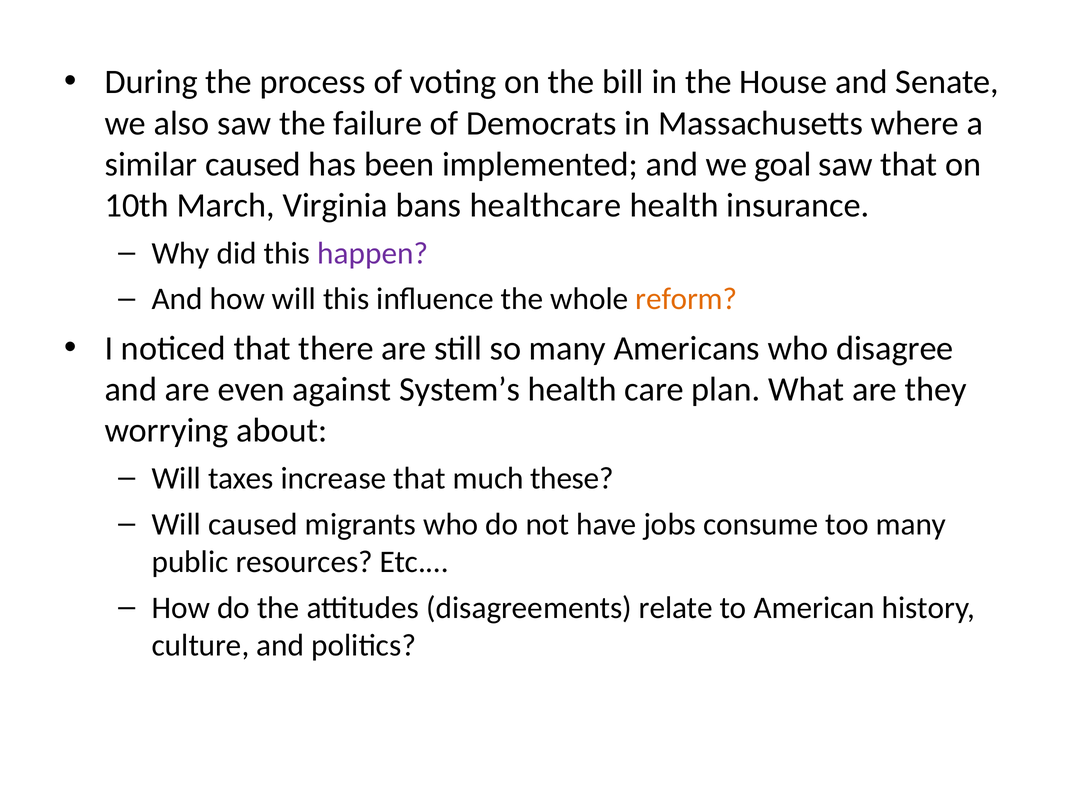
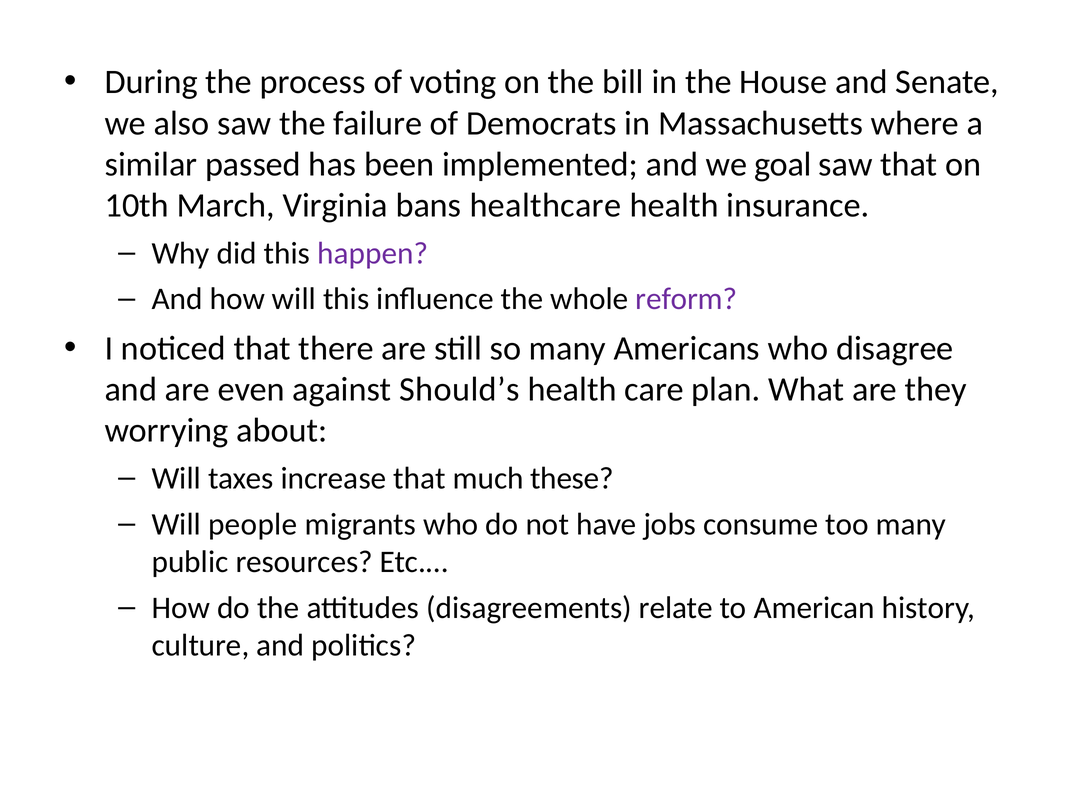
similar caused: caused -> passed
reform colour: orange -> purple
System’s: System’s -> Should’s
Will caused: caused -> people
